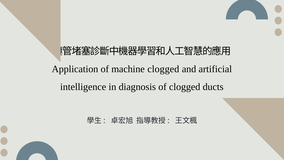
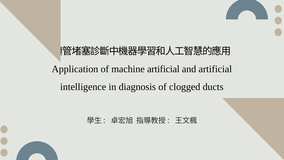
machine clogged: clogged -> artificial
